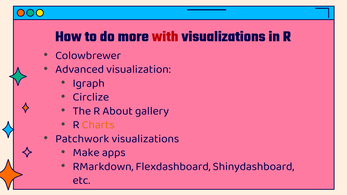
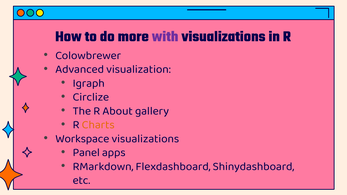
with colour: red -> purple
Patchwork: Patchwork -> Workspace
Make: Make -> Panel
